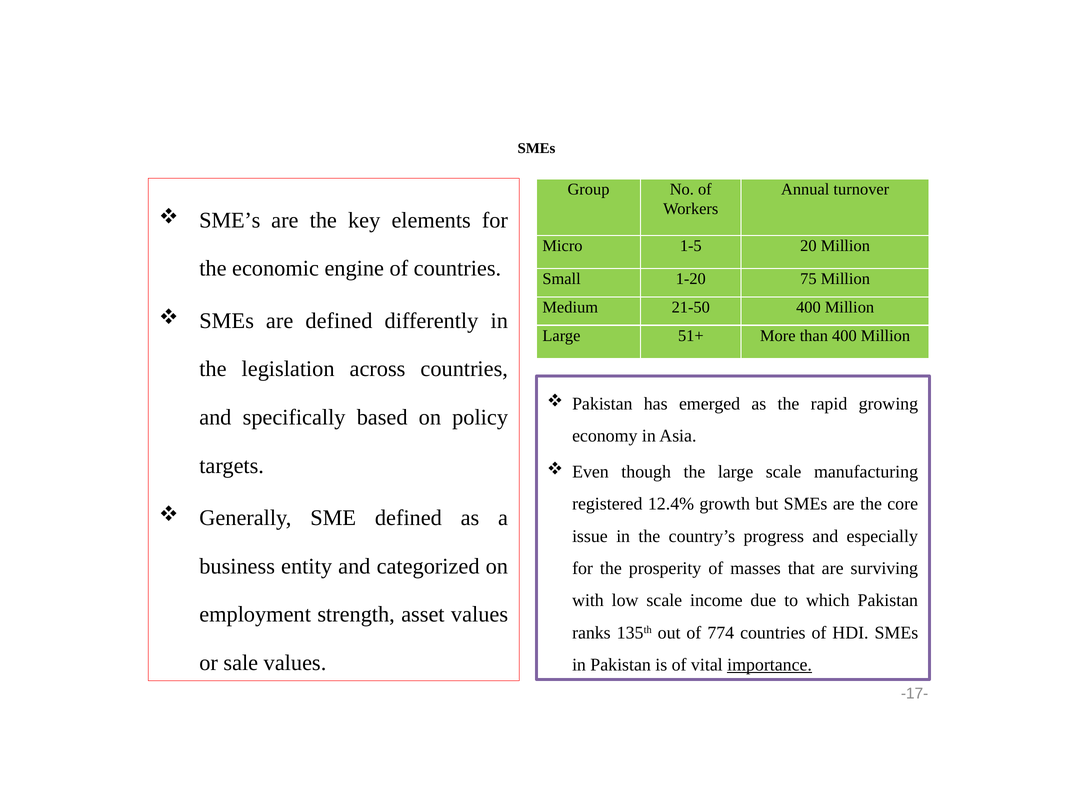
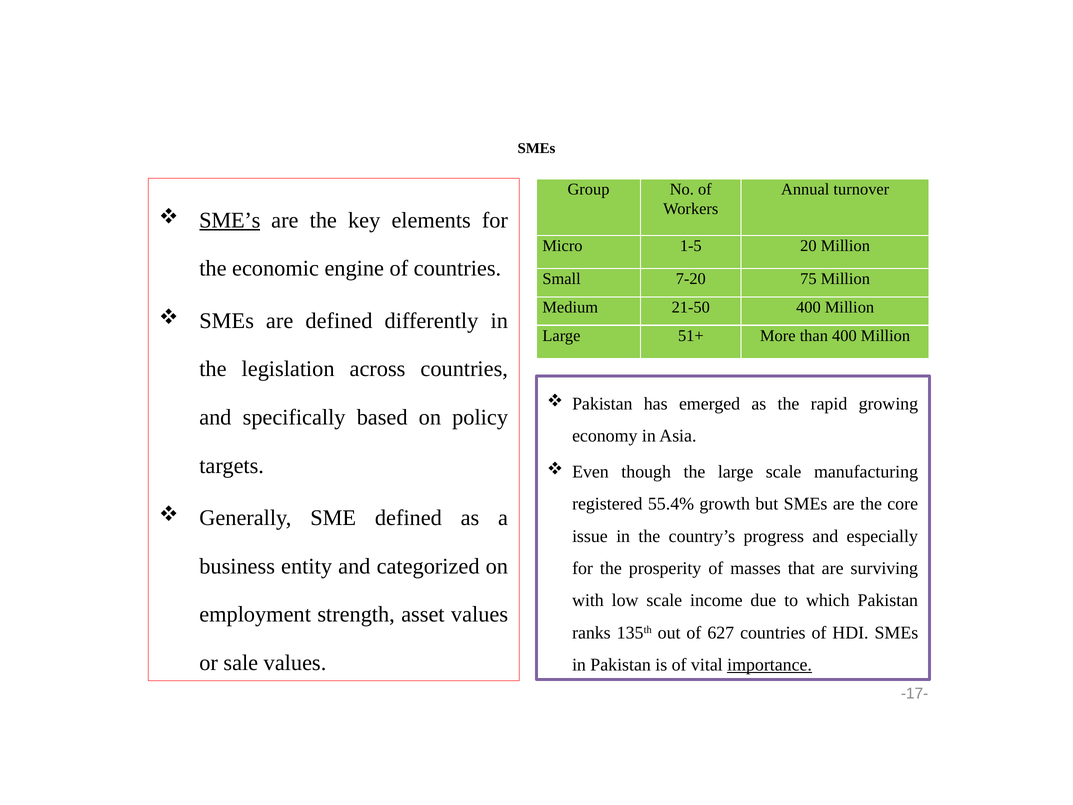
SME’s underline: none -> present
1-20: 1-20 -> 7-20
12.4%: 12.4% -> 55.4%
774: 774 -> 627
